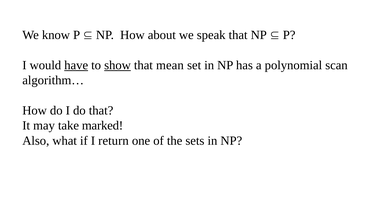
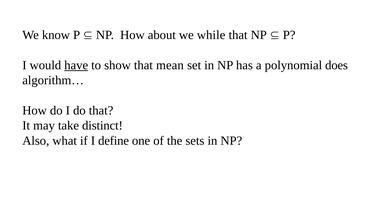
speak: speak -> while
show underline: present -> none
scan: scan -> does
marked: marked -> distinct
return: return -> define
